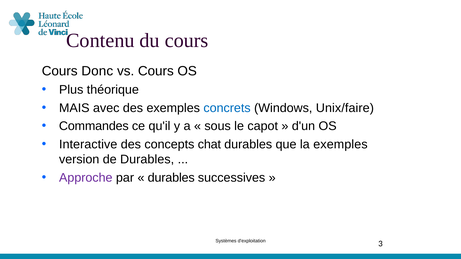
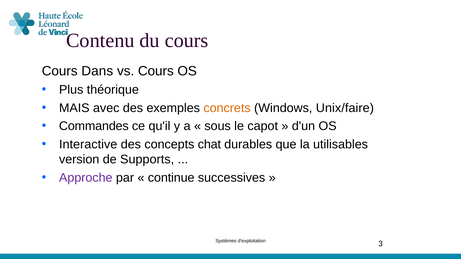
Donc: Donc -> Dans
concrets colour: blue -> orange
la exemples: exemples -> utilisables
de Durables: Durables -> Supports
durables at (171, 178): durables -> continue
